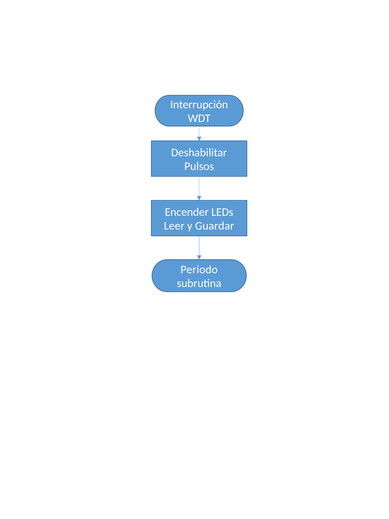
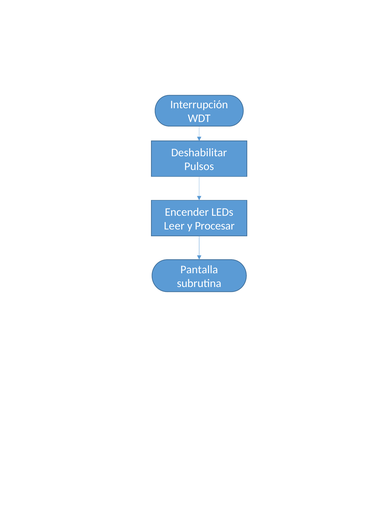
Guardar: Guardar -> Procesar
Periodo: Periodo -> Pantalla
